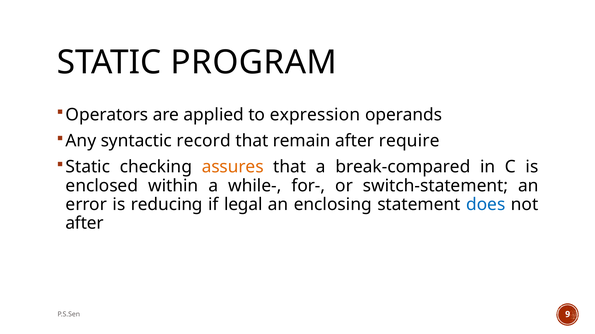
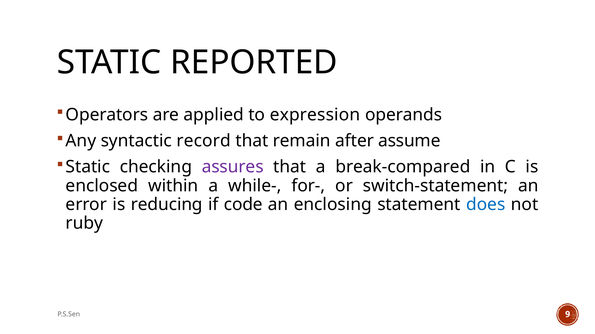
PROGRAM: PROGRAM -> REPORTED
require: require -> assume
assures colour: orange -> purple
legal: legal -> code
after at (84, 223): after -> ruby
